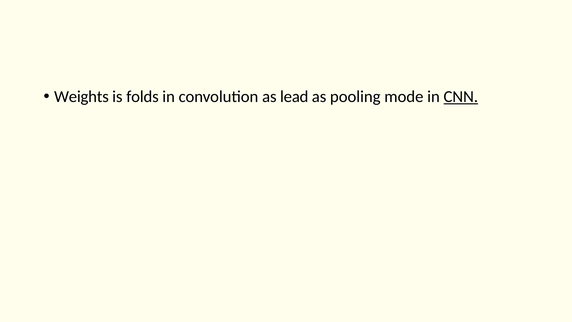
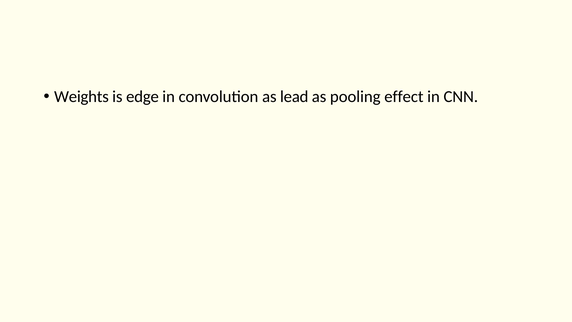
folds: folds -> edge
mode: mode -> effect
CNN underline: present -> none
